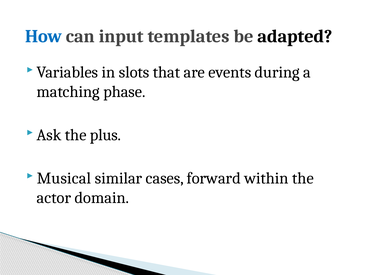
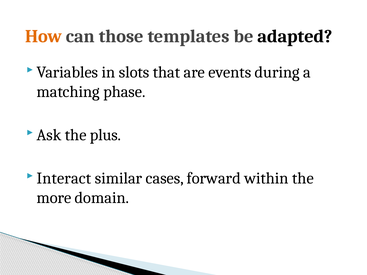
How colour: blue -> orange
input: input -> those
Musical: Musical -> Interact
actor: actor -> more
